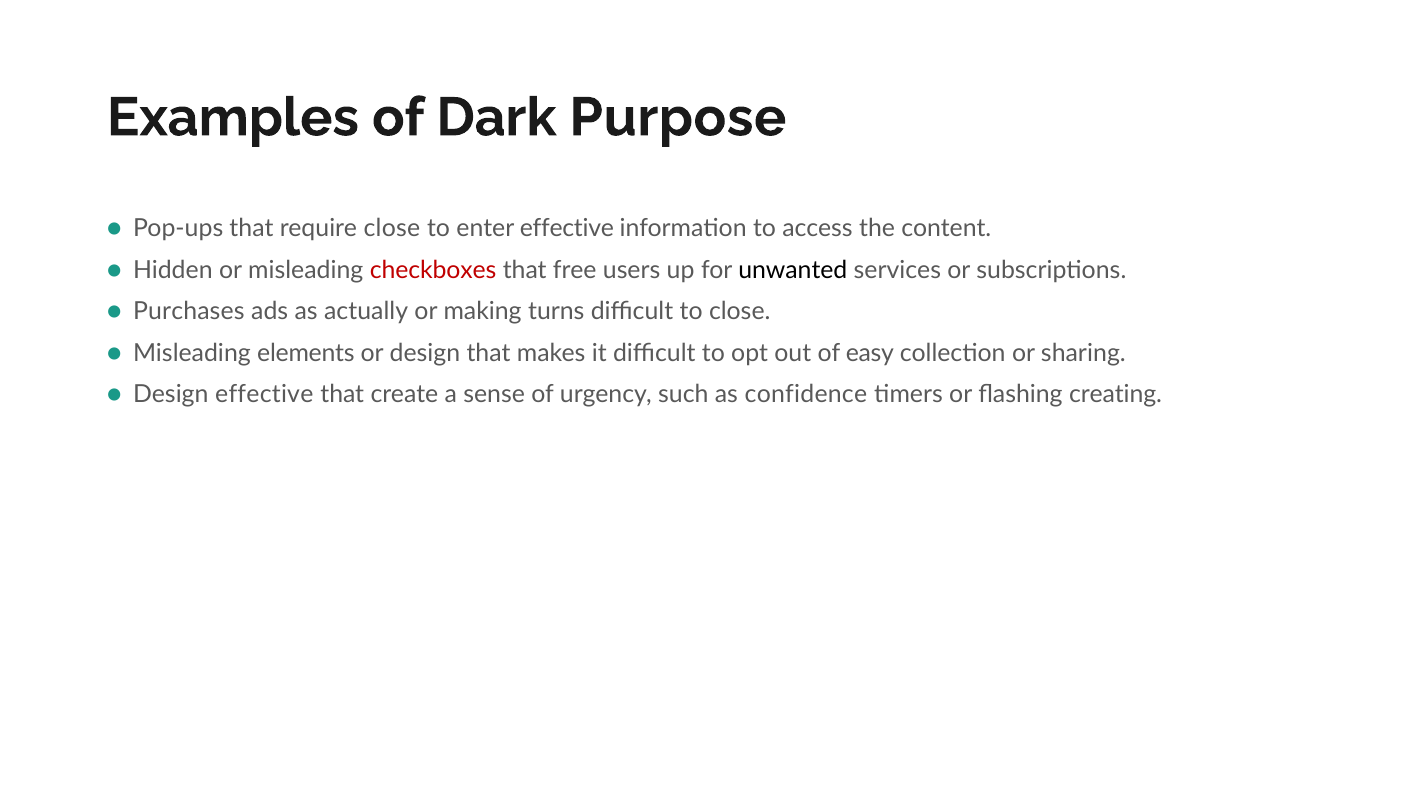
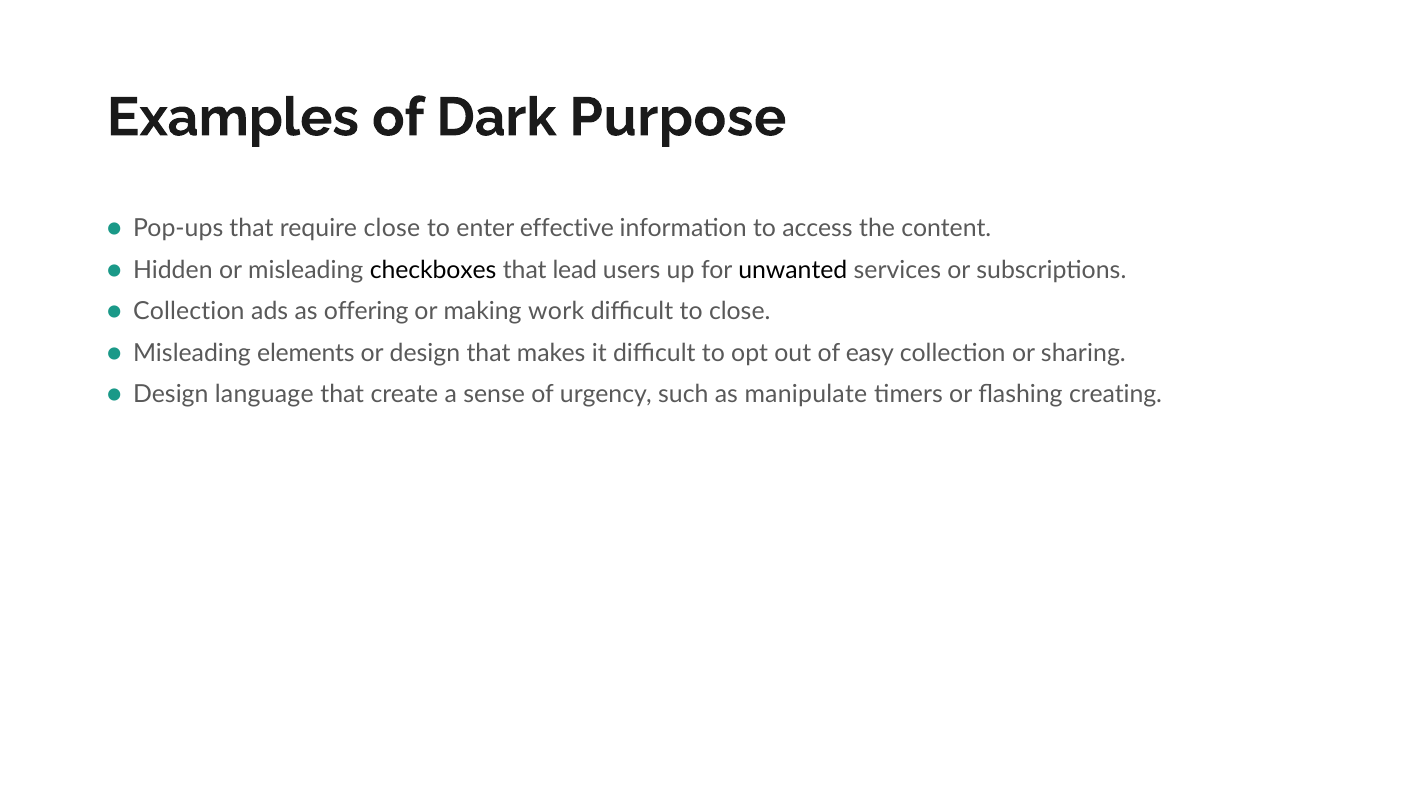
checkboxes colour: red -> black
free: free -> lead
Purchases at (189, 311): Purchases -> Collection
actually: actually -> offering
turns: turns -> work
Design effective: effective -> language
confidence: confidence -> manipulate
